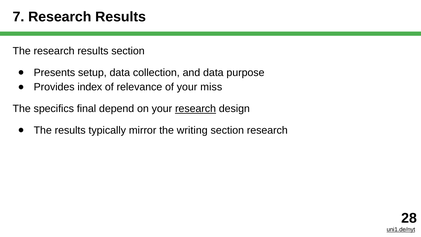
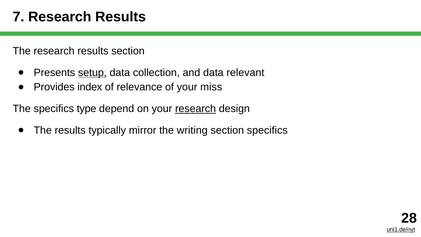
setup underline: none -> present
purpose: purpose -> relevant
final: final -> type
section research: research -> specifics
